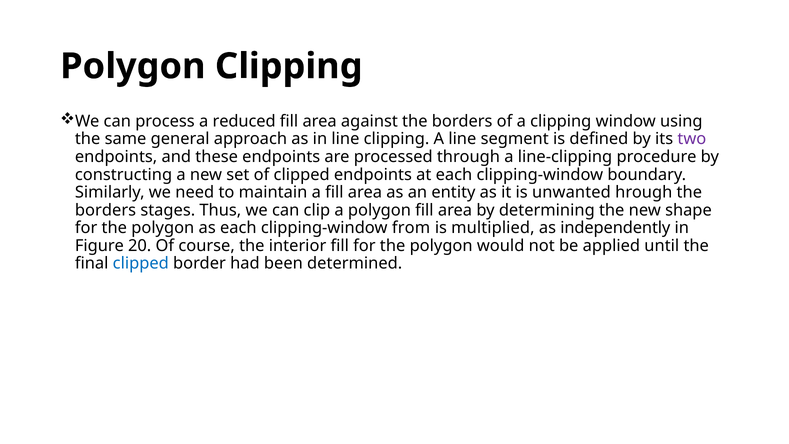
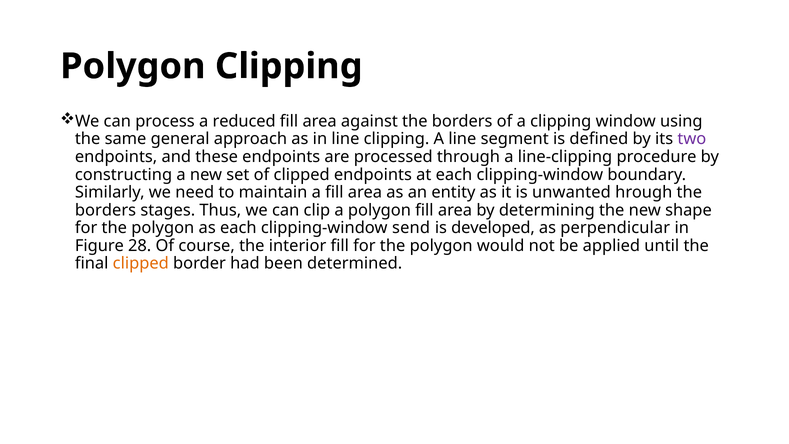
from: from -> send
multiplied: multiplied -> developed
independently: independently -> perpendicular
20: 20 -> 28
clipped at (141, 263) colour: blue -> orange
